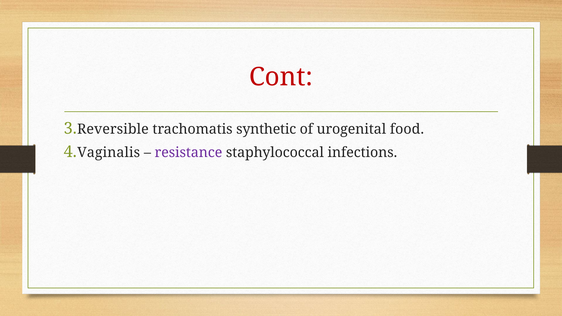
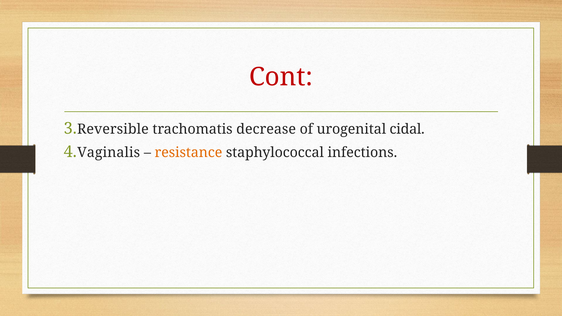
synthetic: synthetic -> decrease
food: food -> cidal
resistance colour: purple -> orange
